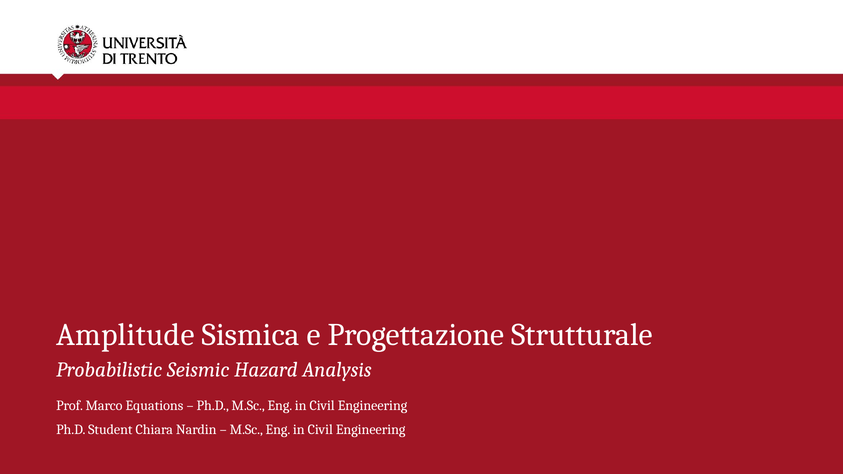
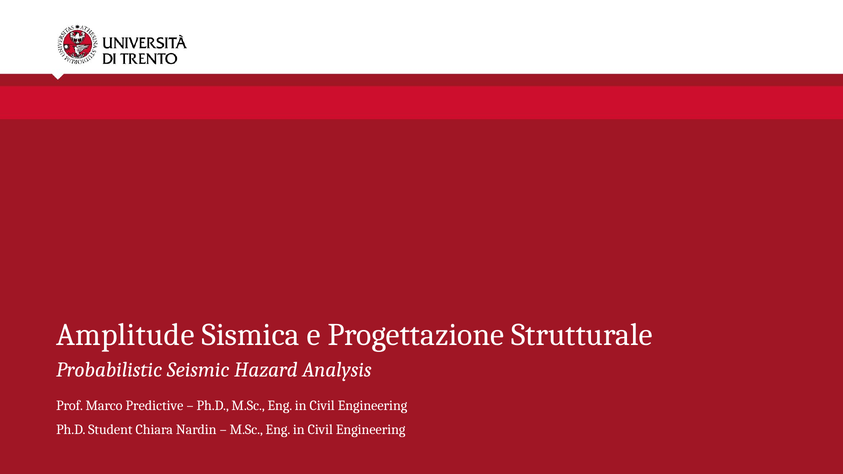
Equations: Equations -> Predictive
